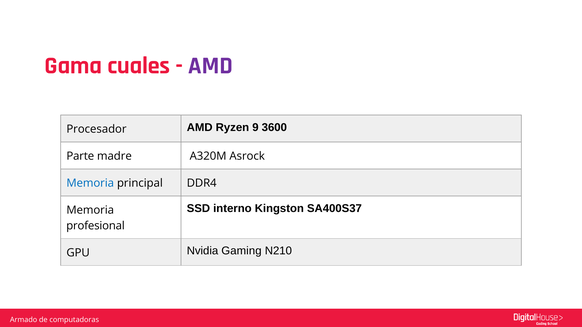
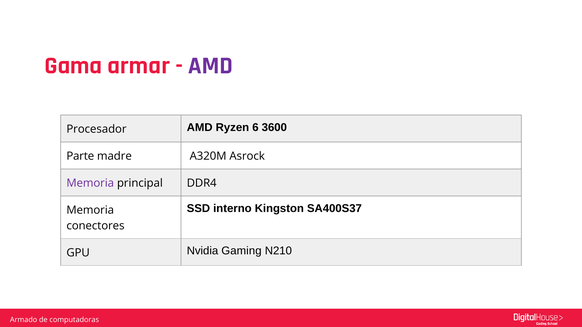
cuales: cuales -> armar
9: 9 -> 6
Memoria at (90, 183) colour: blue -> purple
profesional: profesional -> conectores
